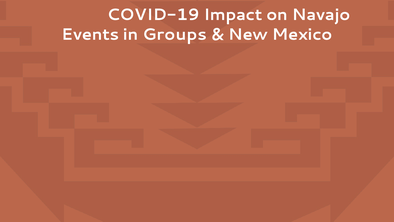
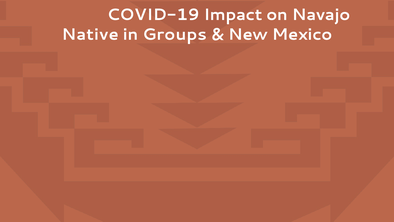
Events: Events -> Native
